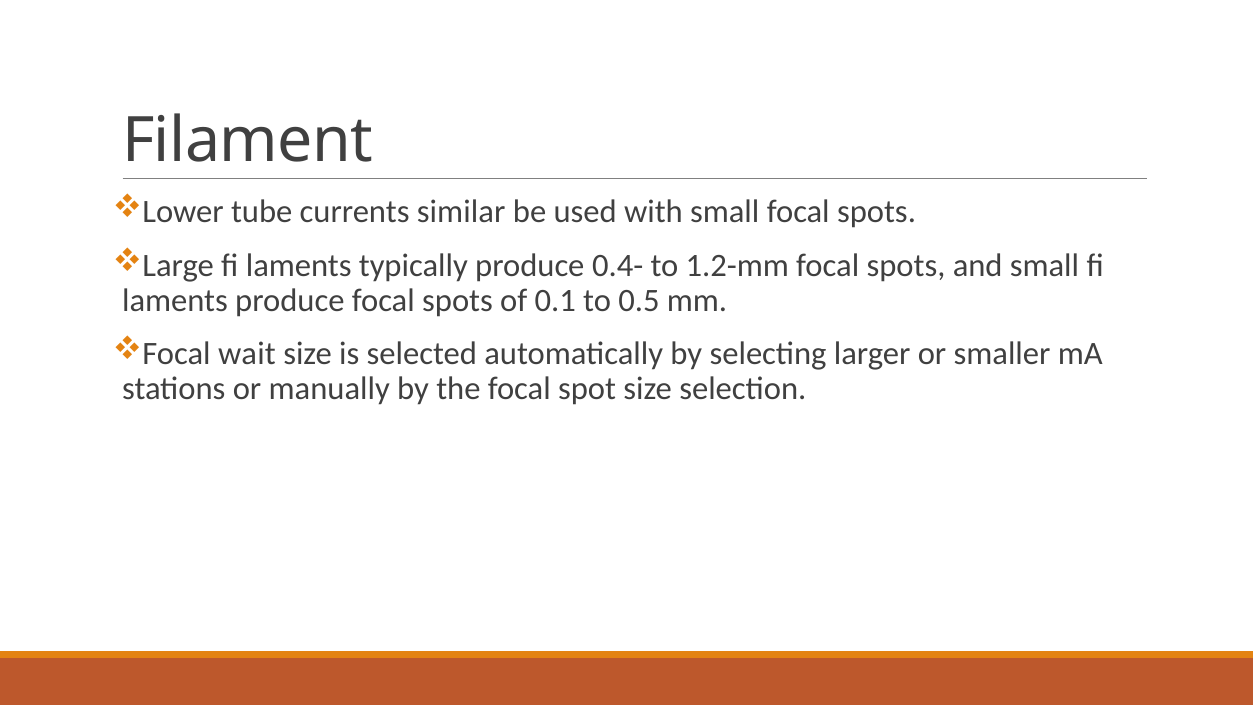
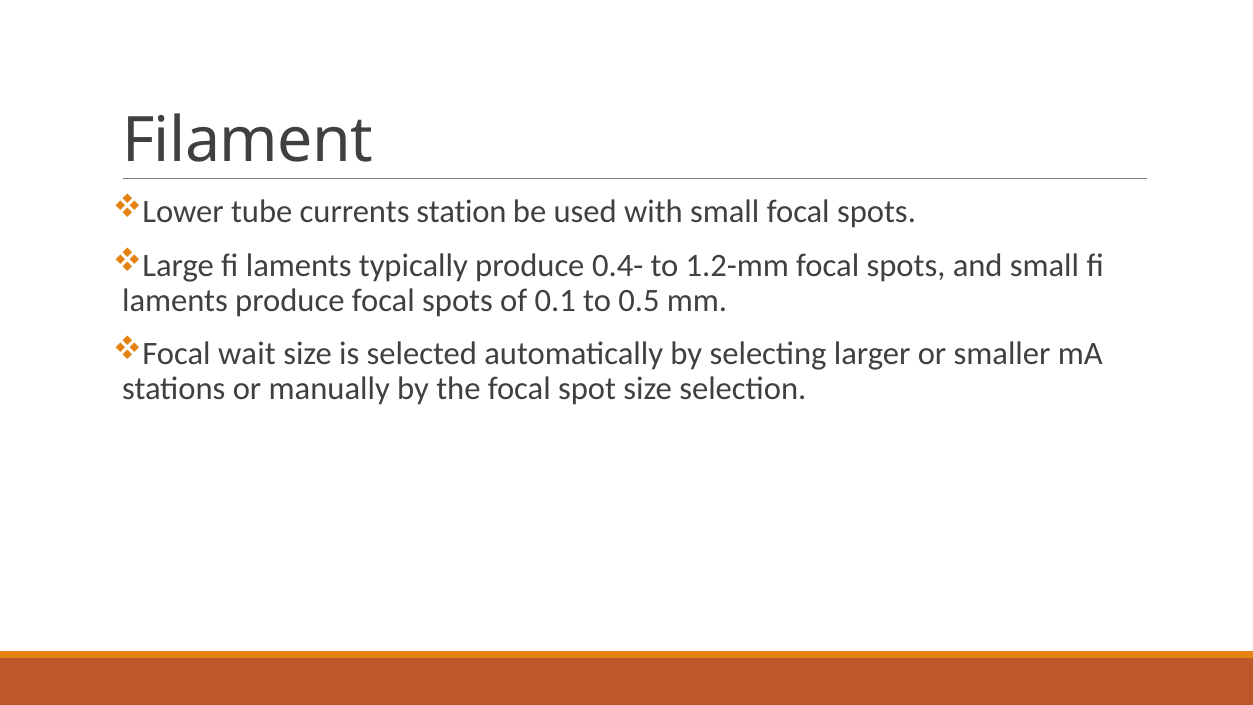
similar: similar -> station
